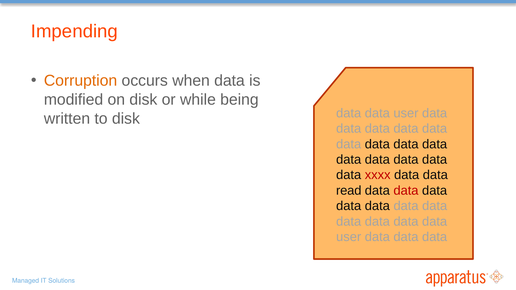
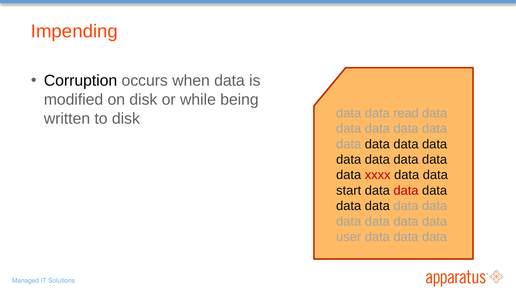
Corruption colour: orange -> black
disk data data user: user -> read
read: read -> start
